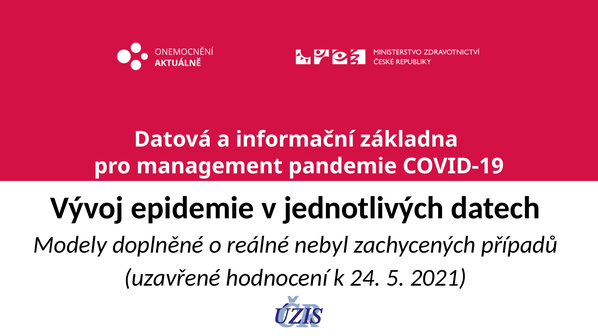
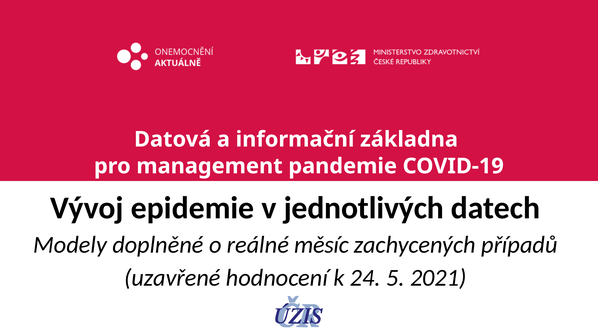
nebyl: nebyl -> měsíc
